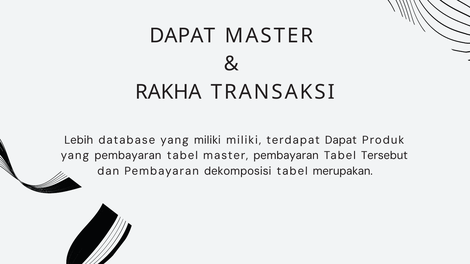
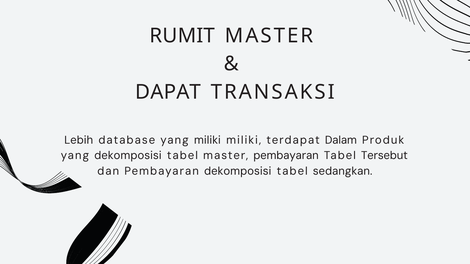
DAPAT at (182, 36): DAPAT -> RUMIT
RAKHA: RAKHA -> DAPAT
terdapat Dapat: Dapat -> Dalam
yang pembayaran: pembayaran -> dekomposisi
merupakan: merupakan -> sedangkan
